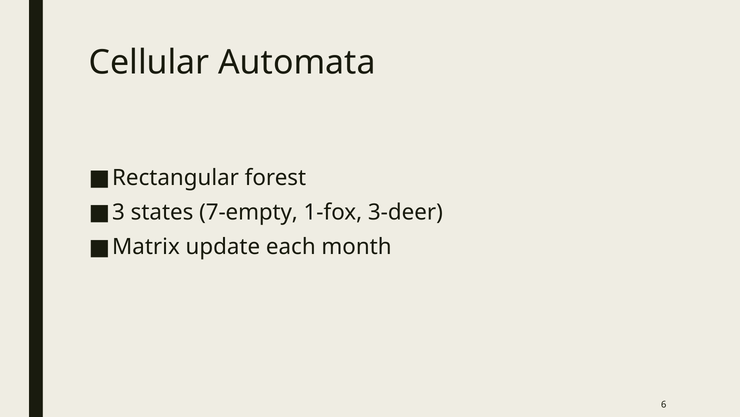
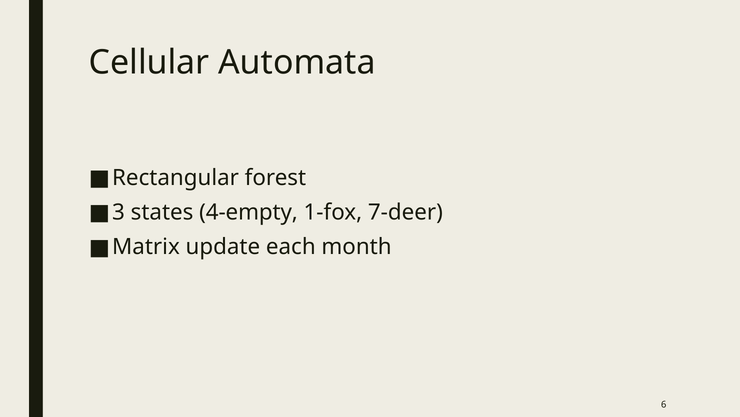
7-empty: 7-empty -> 4-empty
3-deer: 3-deer -> 7-deer
